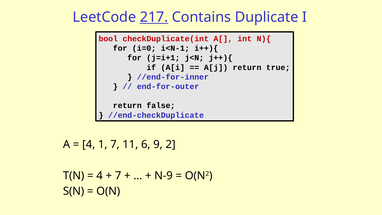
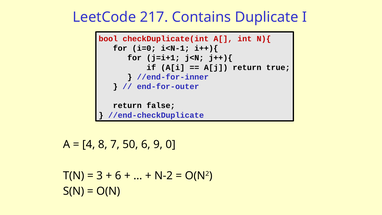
217 underline: present -> none
1: 1 -> 8
11: 11 -> 50
2: 2 -> 0
4 at (100, 176): 4 -> 3
7 at (118, 176): 7 -> 6
N-9: N-9 -> N-2
